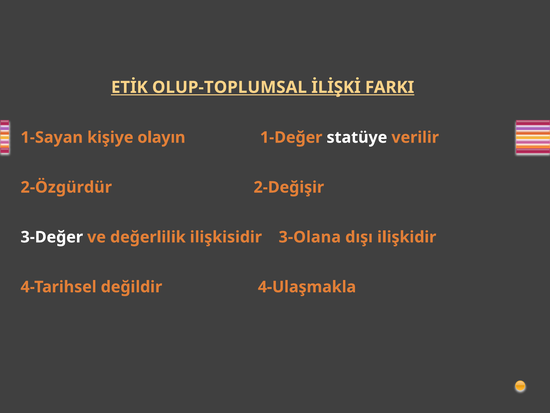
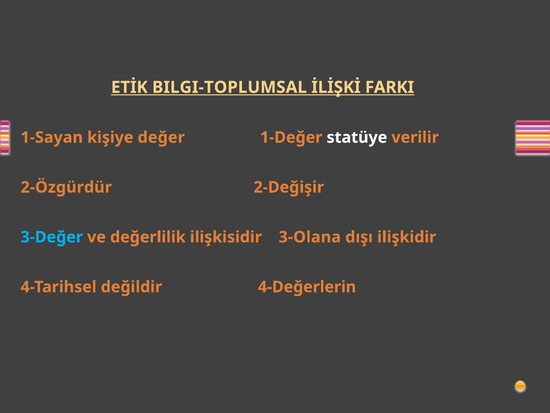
OLUP-TOPLUMSAL: OLUP-TOPLUMSAL -> BILGI-TOPLUMSAL
olayın: olayın -> değer
3-Değer colour: white -> light blue
4-Ulaşmakla: 4-Ulaşmakla -> 4-Değerlerin
